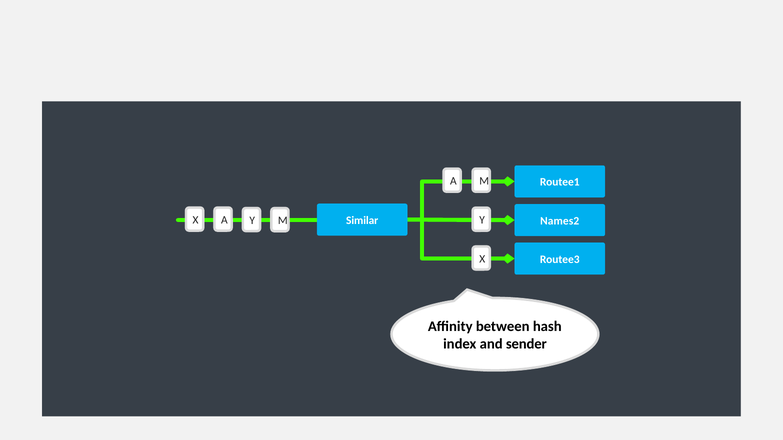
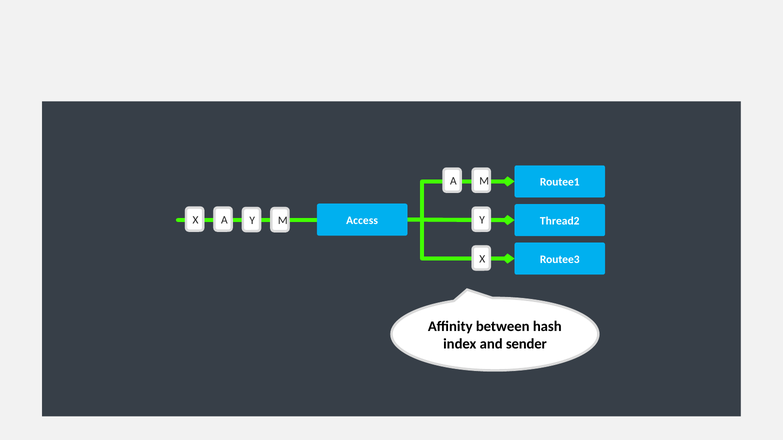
Similar: Similar -> Access
Names2: Names2 -> Thread2
